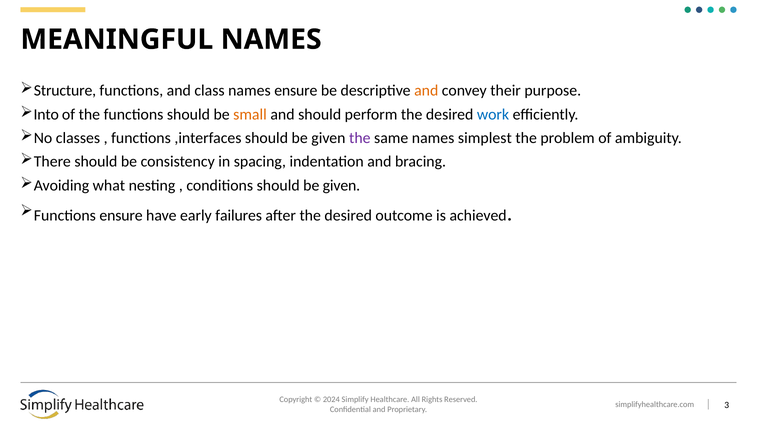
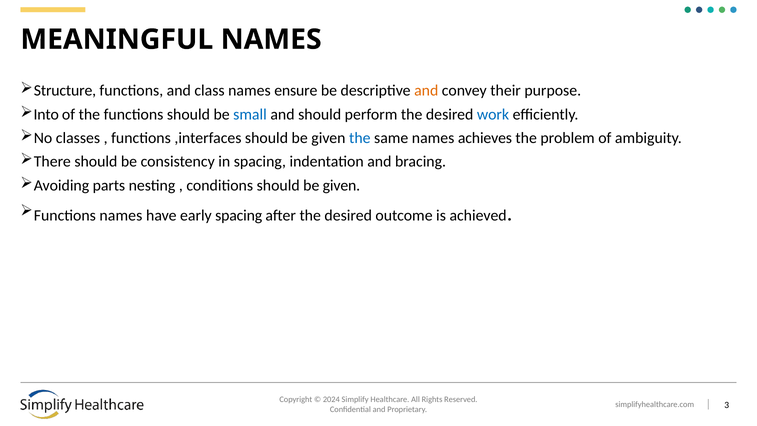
small colour: orange -> blue
the at (360, 138) colour: purple -> blue
simplest: simplest -> achieves
what: what -> parts
Functions ensure: ensure -> names
early failures: failures -> spacing
